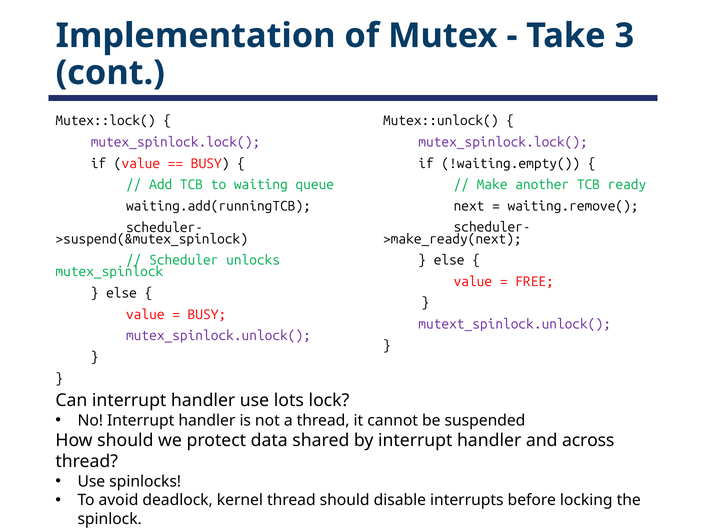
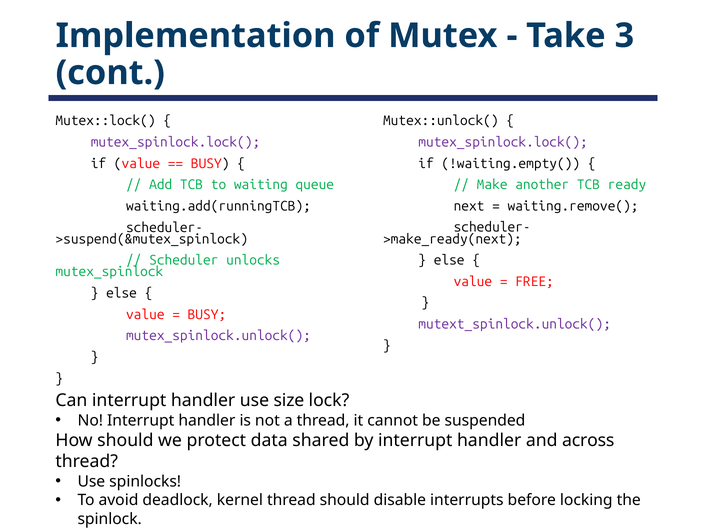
lots: lots -> size
